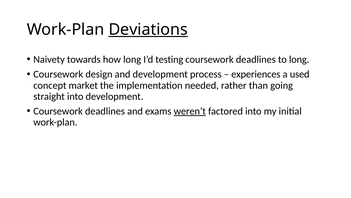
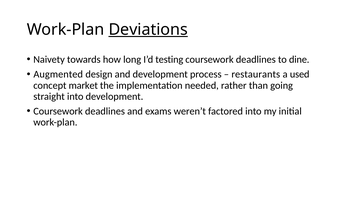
to long: long -> dine
Coursework at (58, 74): Coursework -> Augmented
experiences: experiences -> restaurants
weren’t underline: present -> none
